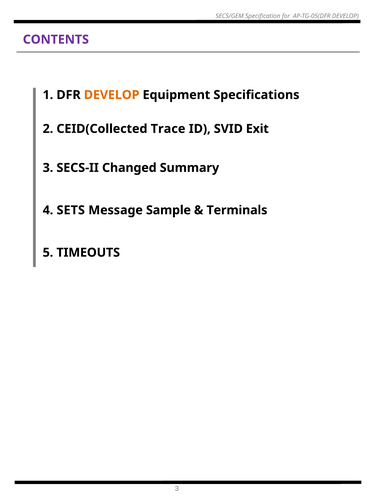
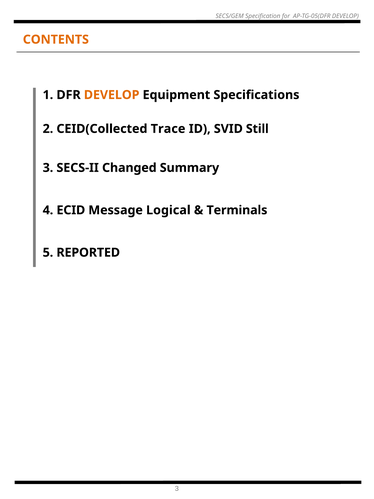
CONTENTS colour: purple -> orange
Exit: Exit -> Still
SETS: SETS -> ECID
Sample: Sample -> Logical
TIMEOUTS: TIMEOUTS -> REPORTED
